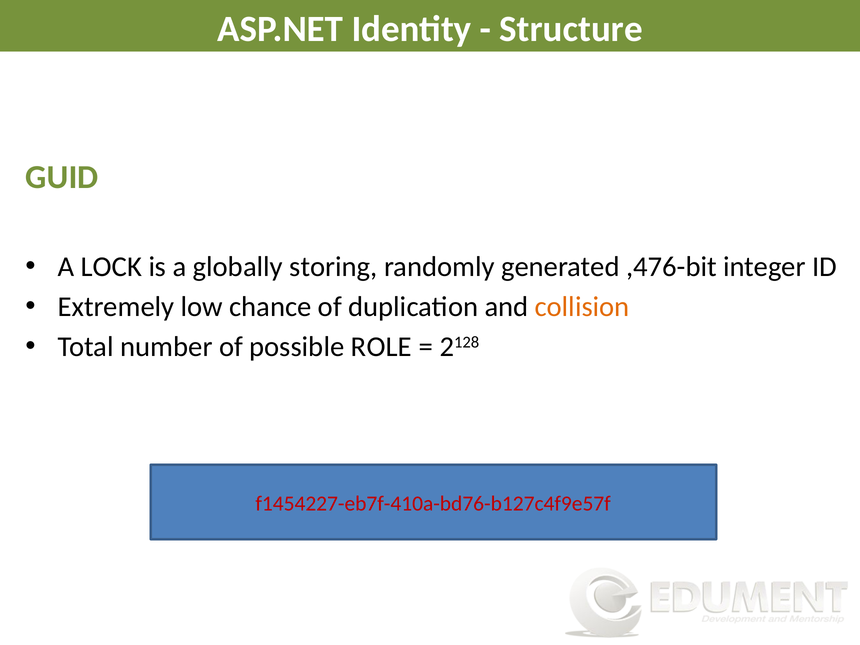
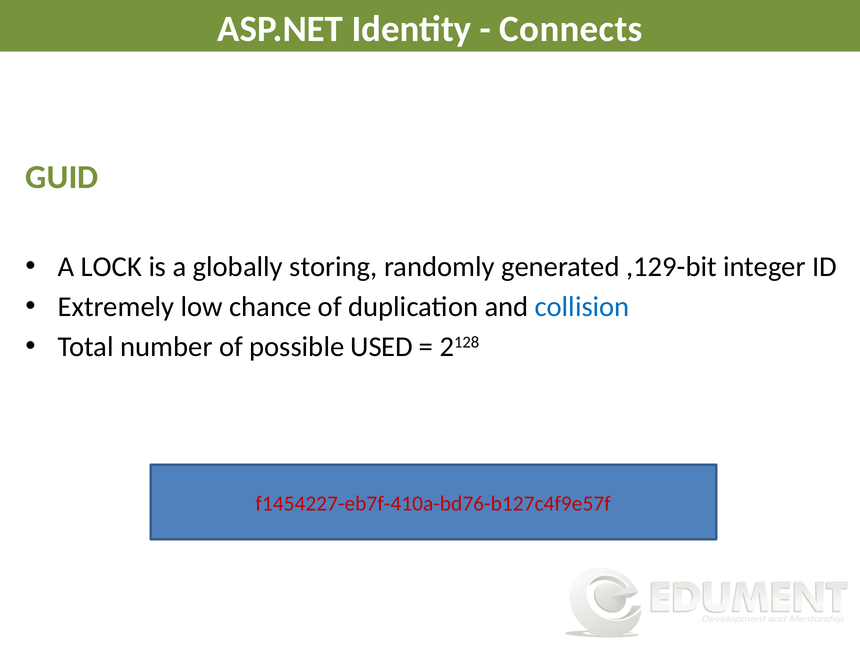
Structure: Structure -> Connects
,476-bit: ,476-bit -> ,129-bit
collision colour: orange -> blue
ROLE: ROLE -> USED
